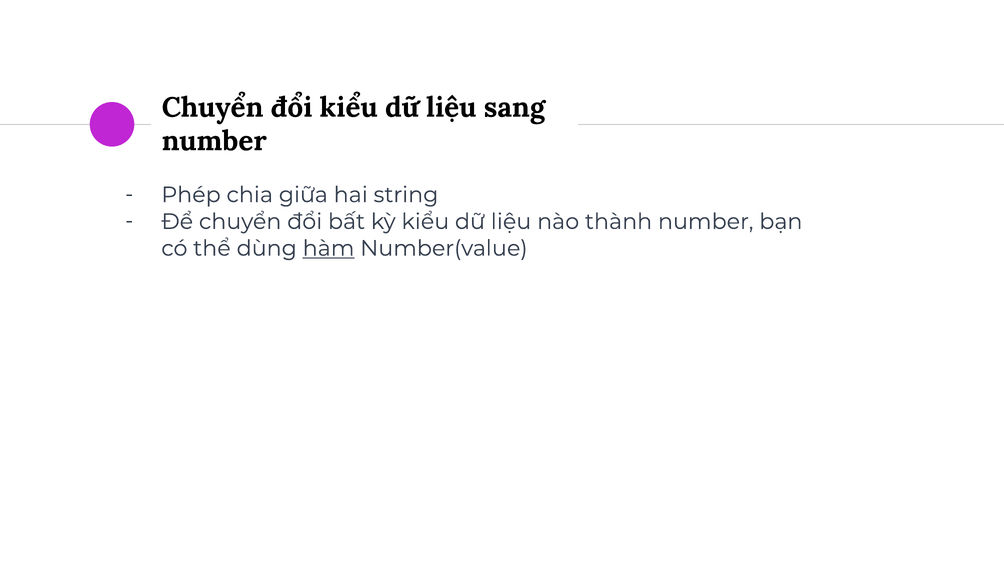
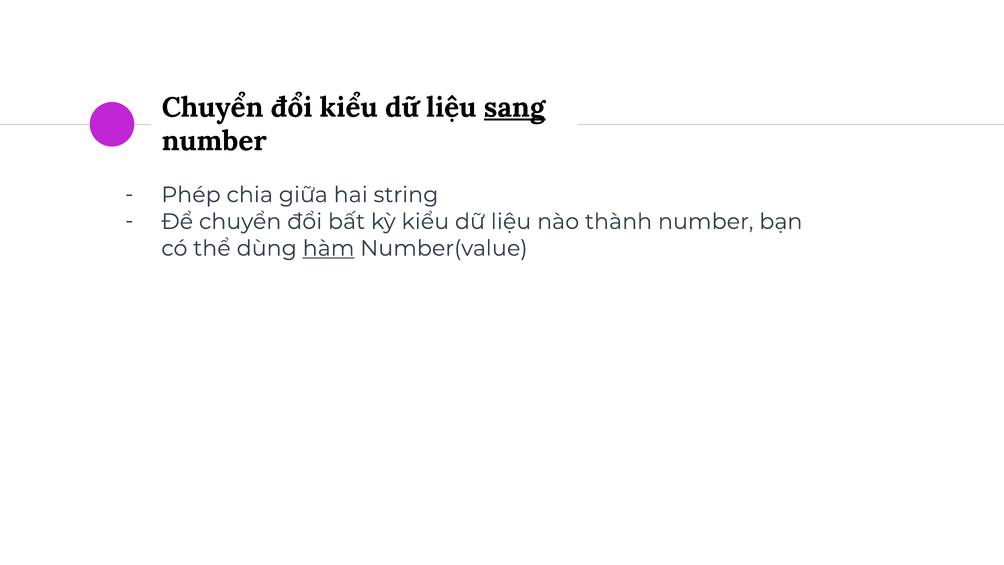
sang underline: none -> present
